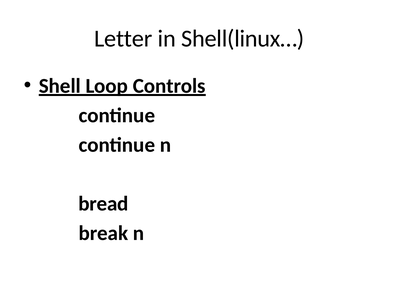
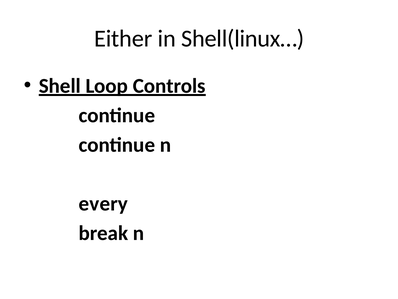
Letter: Letter -> Either
bread: bread -> every
